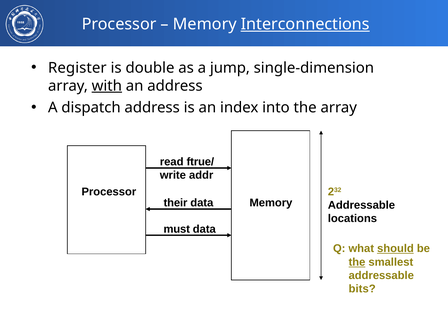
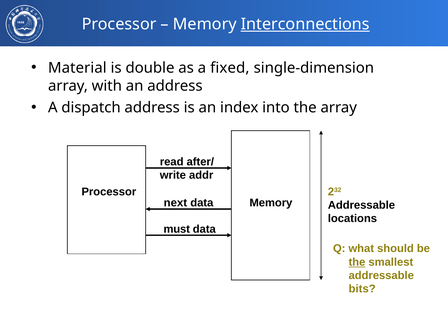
Register: Register -> Material
jump: jump -> fixed
with underline: present -> none
ftrue/: ftrue/ -> after/
their: their -> next
should underline: present -> none
